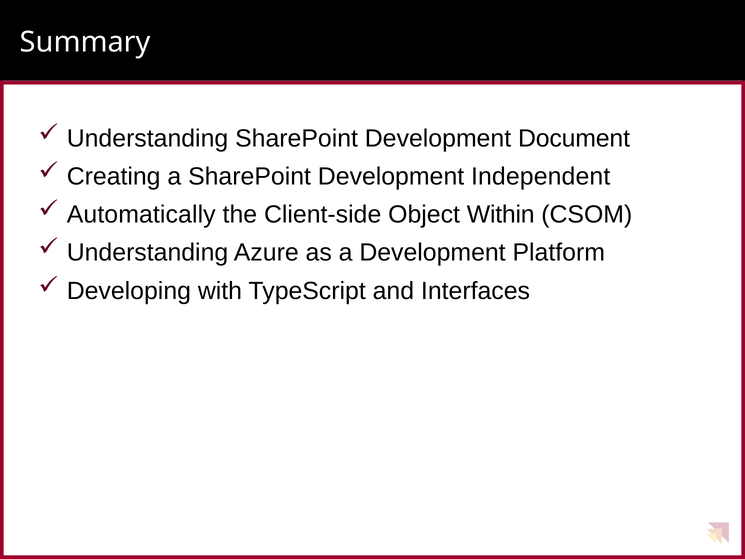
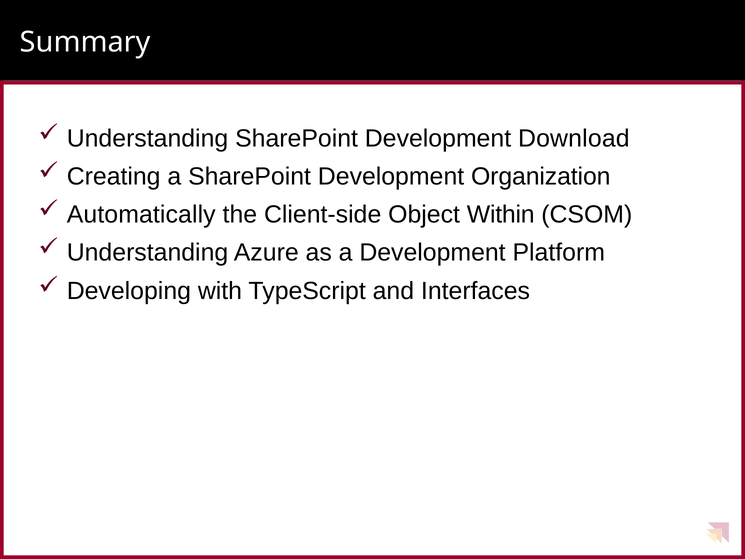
Document: Document -> Download
Independent: Independent -> Organization
